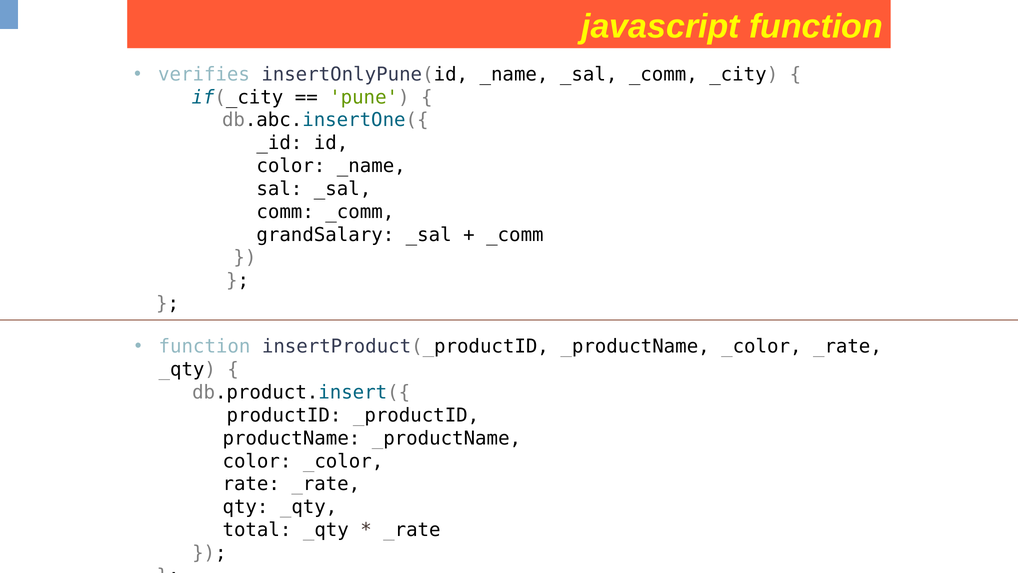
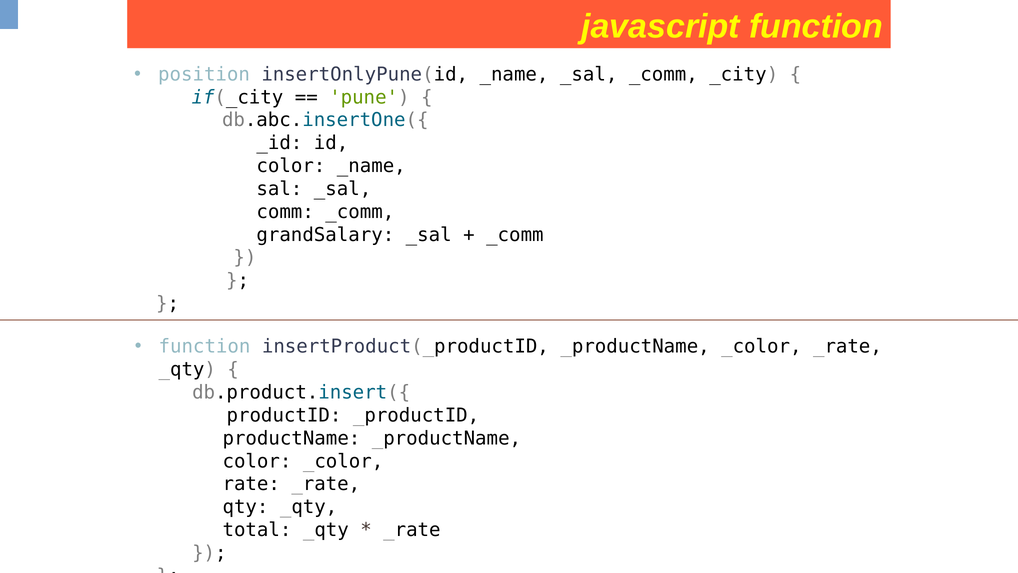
verifies: verifies -> position
